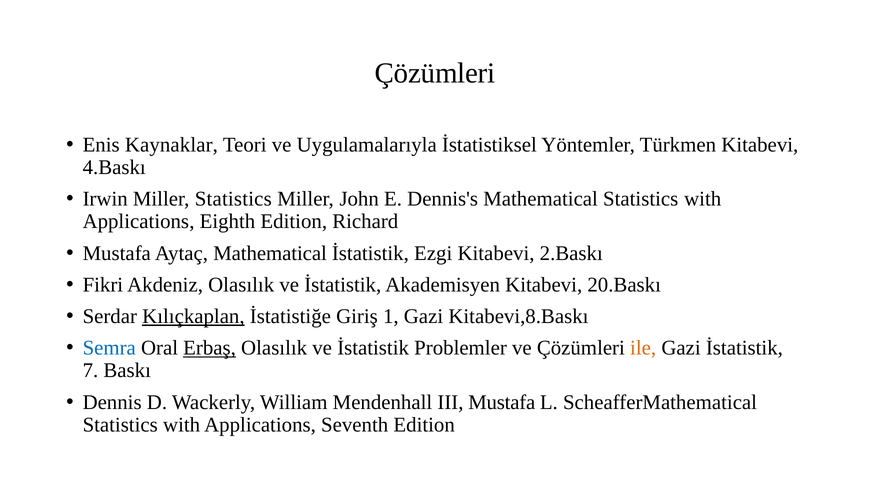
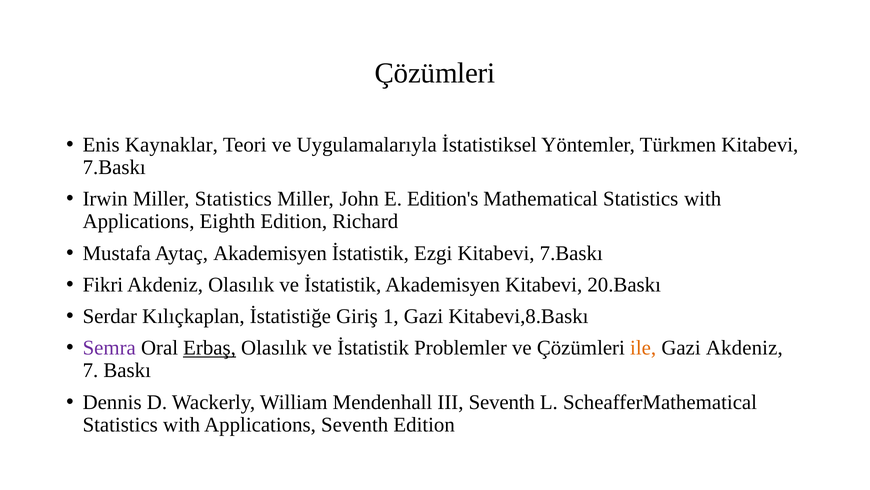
4.Baskı at (114, 167): 4.Baskı -> 7.Baskı
Dennis's: Dennis's -> Edition's
Aytaç Mathematical: Mathematical -> Akademisyen
Ezgi Kitabevi 2.Baskı: 2.Baskı -> 7.Baskı
Kılıçkaplan underline: present -> none
Semra colour: blue -> purple
Gazi İstatistik: İstatistik -> Akdeniz
III Mustafa: Mustafa -> Seventh
